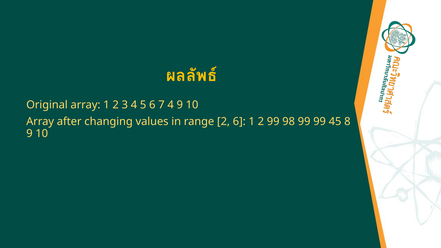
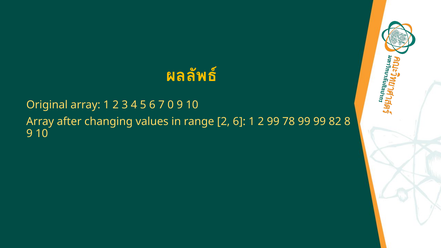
7 4: 4 -> 0
98: 98 -> 78
45: 45 -> 82
